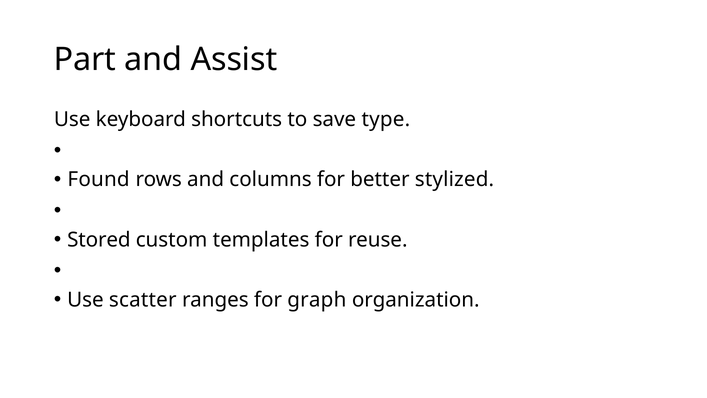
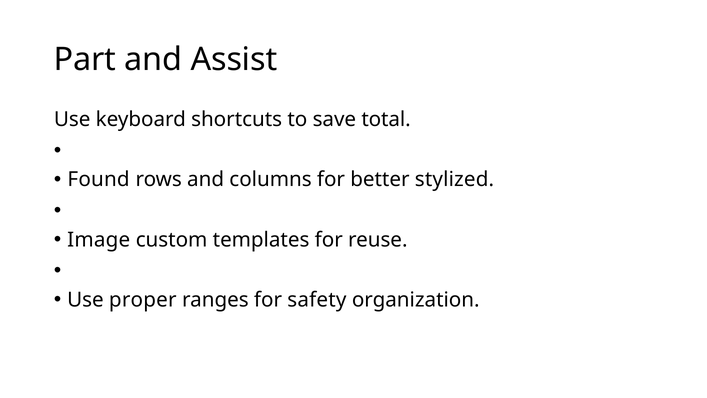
type: type -> total
Stored: Stored -> Image
scatter: scatter -> proper
graph: graph -> safety
